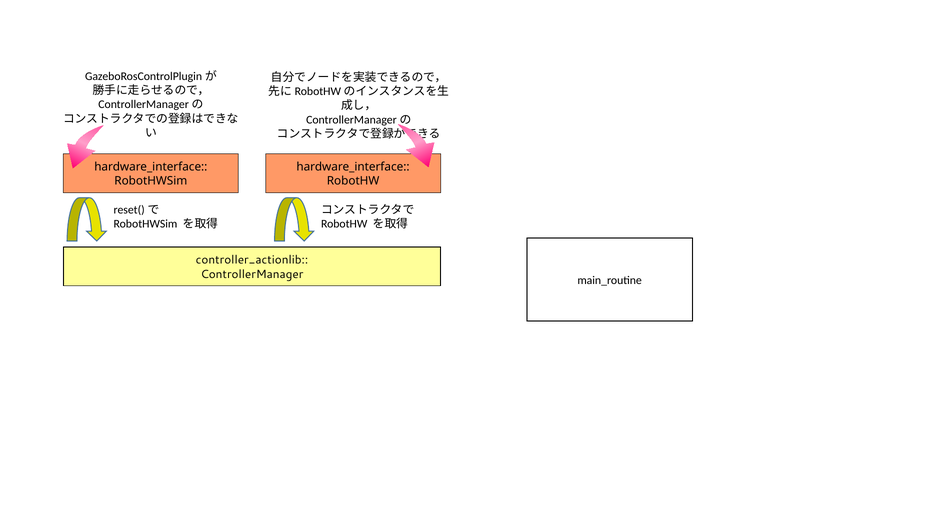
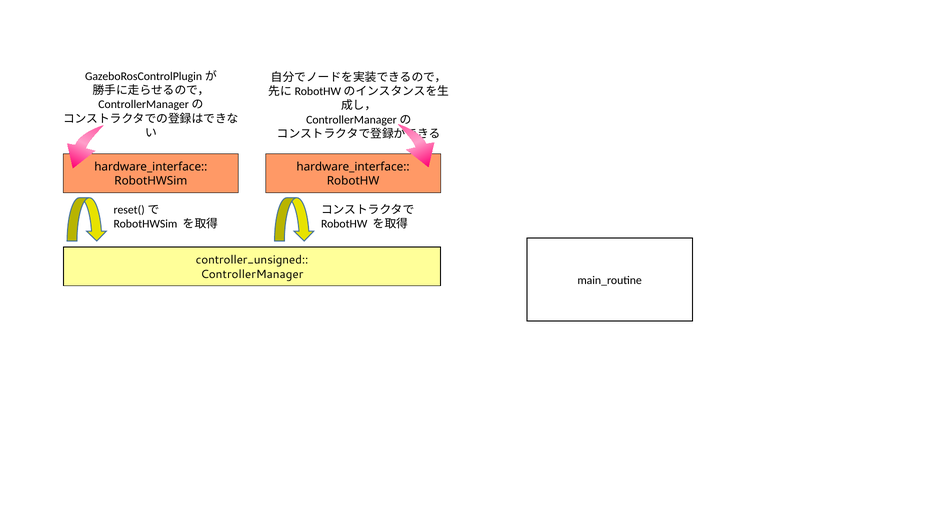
controller_actionlib: controller_actionlib -> controller_unsigned
